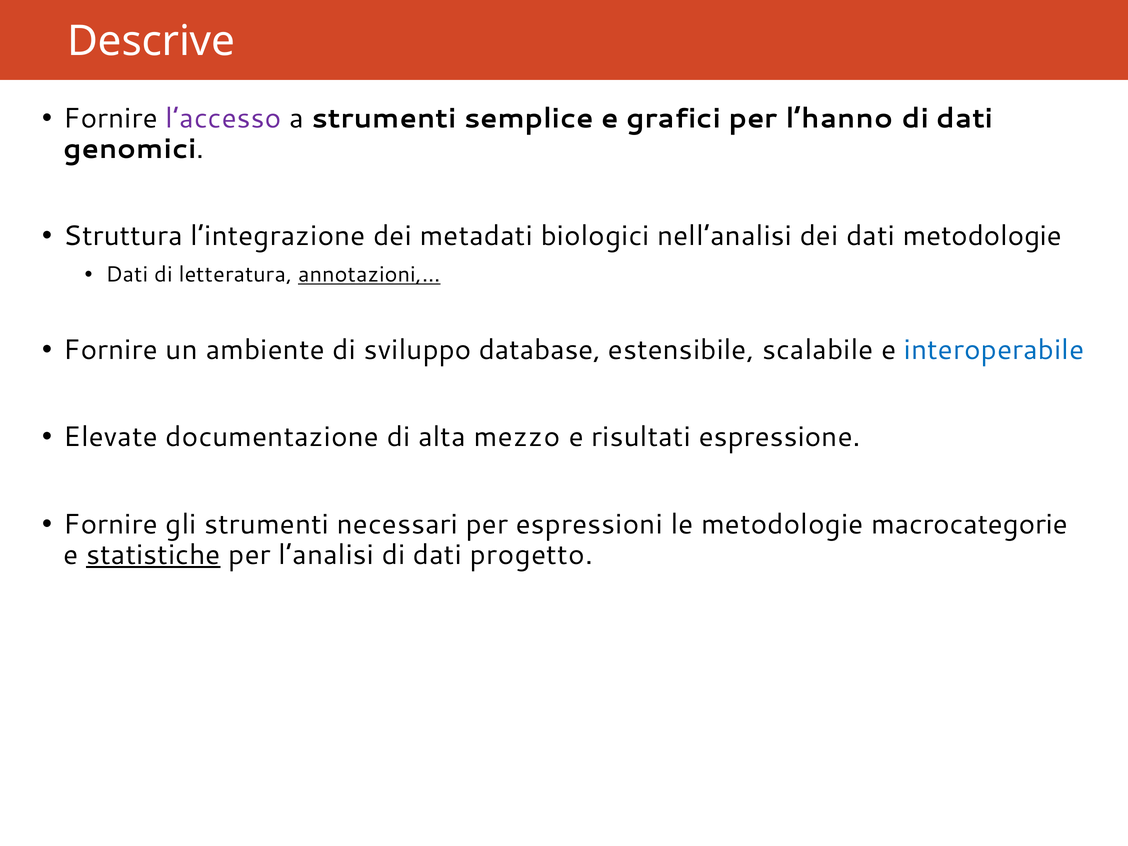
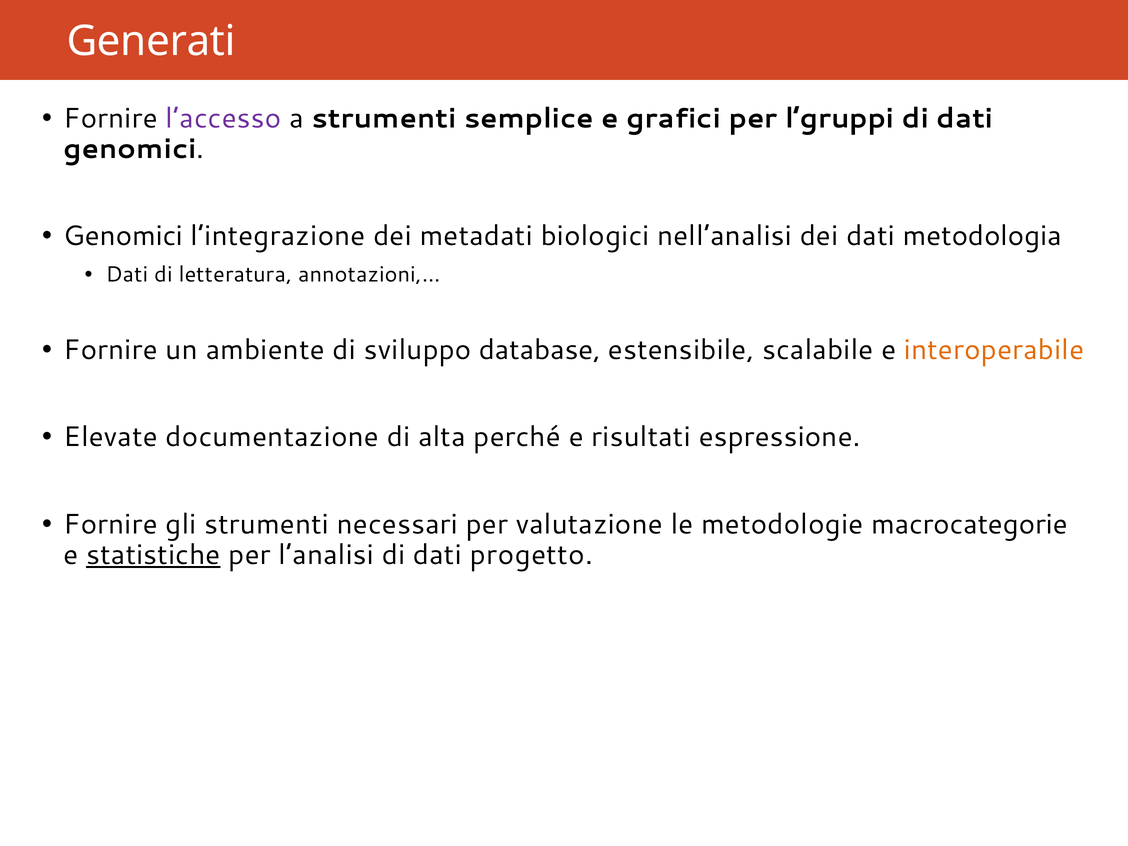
Descrive: Descrive -> Generati
l’hanno: l’hanno -> l’gruppi
Struttura at (123, 236): Struttura -> Genomici
dati metodologie: metodologie -> metodologia
annotazioni,… underline: present -> none
interoperabile colour: blue -> orange
mezzo: mezzo -> perché
espressioni: espressioni -> valutazione
